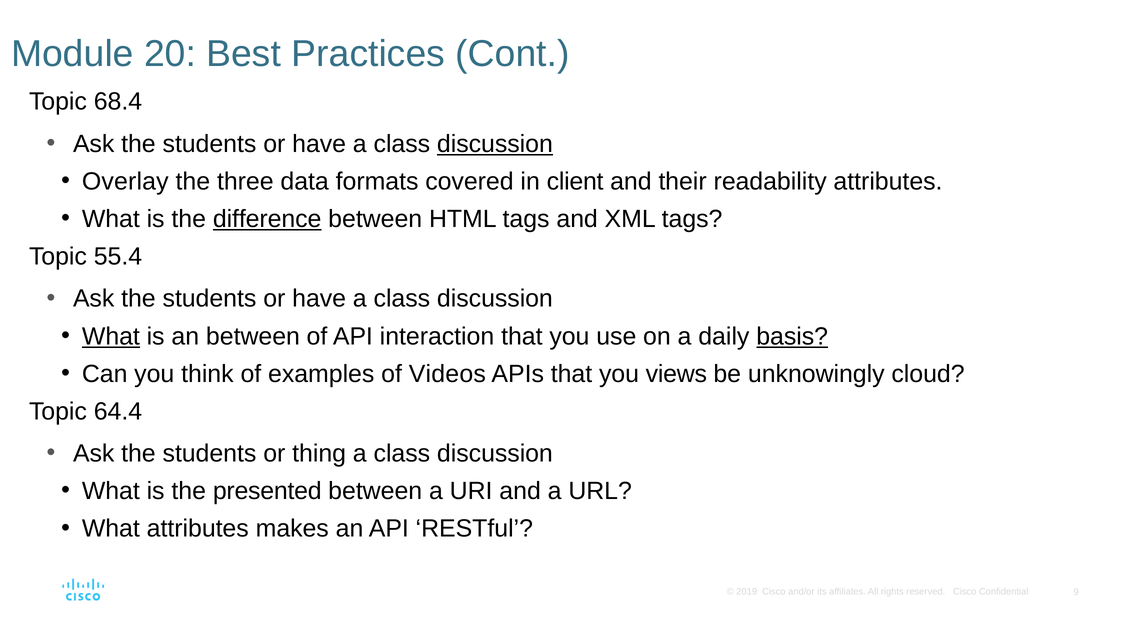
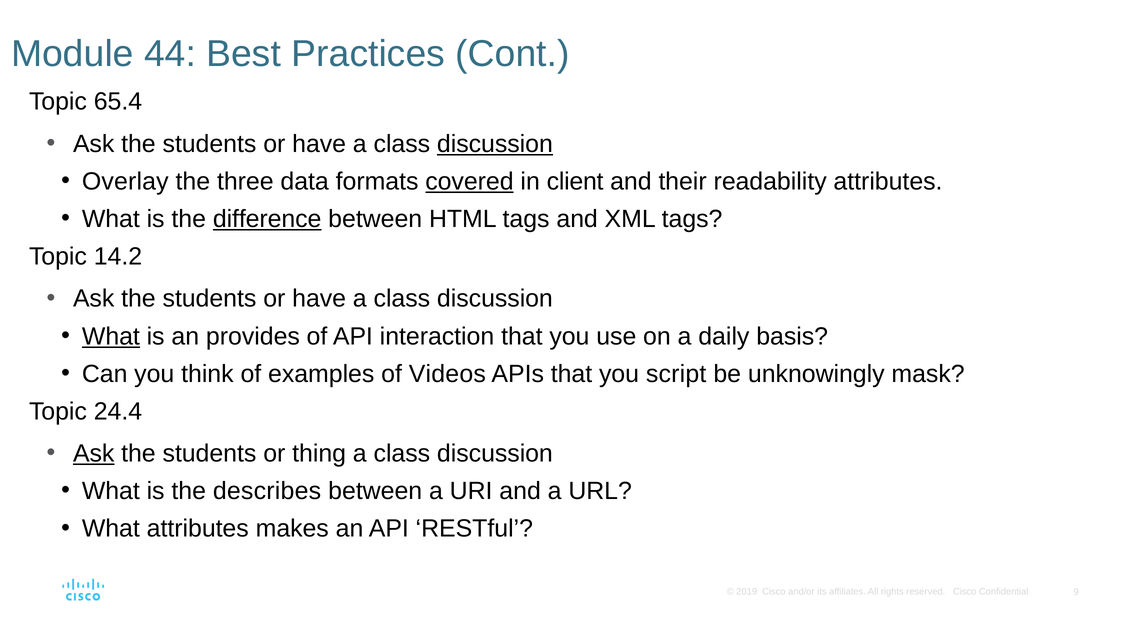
20: 20 -> 44
68.4: 68.4 -> 65.4
covered underline: none -> present
55.4: 55.4 -> 14.2
an between: between -> provides
basis underline: present -> none
views: views -> script
cloud: cloud -> mask
64.4: 64.4 -> 24.4
Ask at (94, 453) underline: none -> present
presented: presented -> describes
